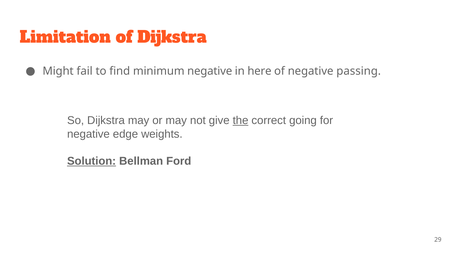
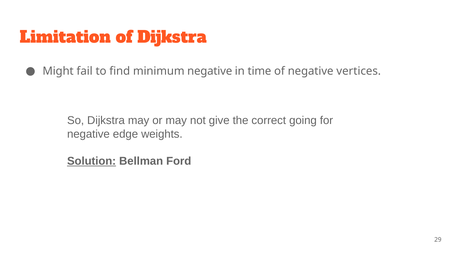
here: here -> time
passing: passing -> vertices
the underline: present -> none
